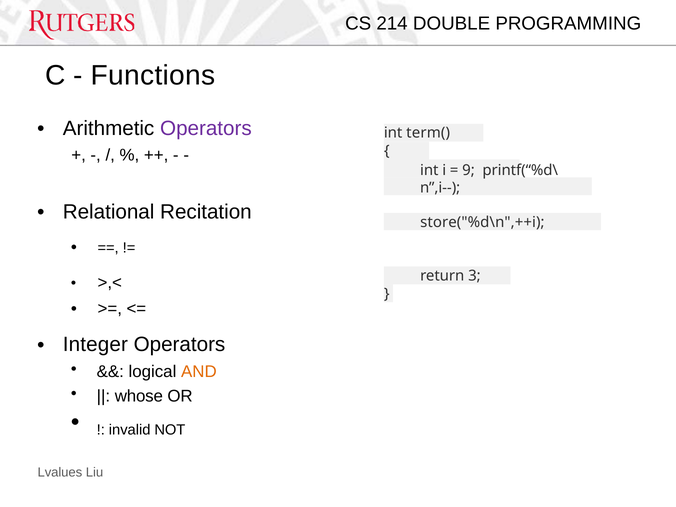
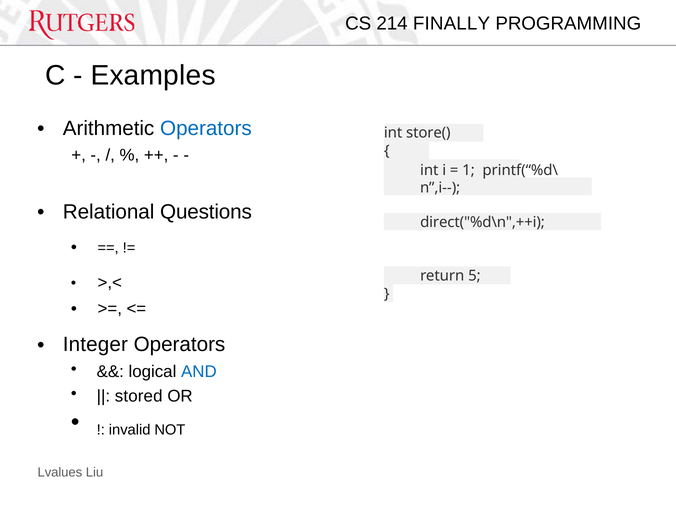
DOUBLE: DOUBLE -> FINALLY
Functions: Functions -> Examples
Operators at (206, 128) colour: purple -> blue
term(: term( -> store(
9: 9 -> 1
Recitation: Recitation -> Questions
store("%d\n",++i: store("%d\n",++i -> direct("%d\n",++i
3: 3 -> 5
AND colour: orange -> blue
whose: whose -> stored
